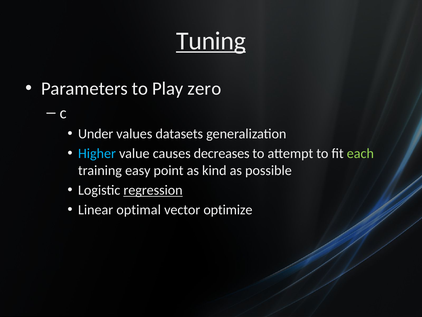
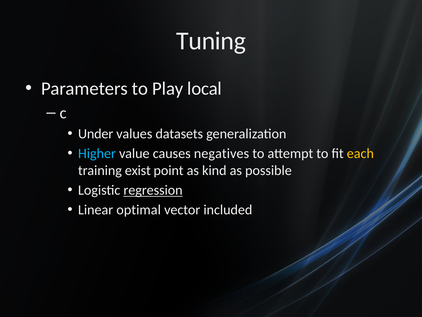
Tuning underline: present -> none
zero: zero -> local
decreases: decreases -> negatives
each colour: light green -> yellow
easy: easy -> exist
optimize: optimize -> included
